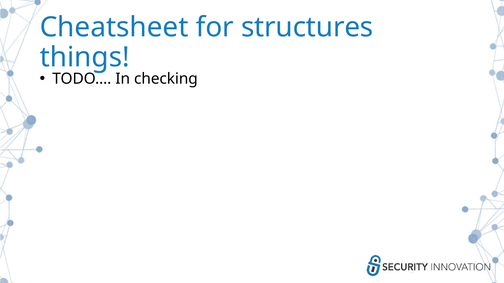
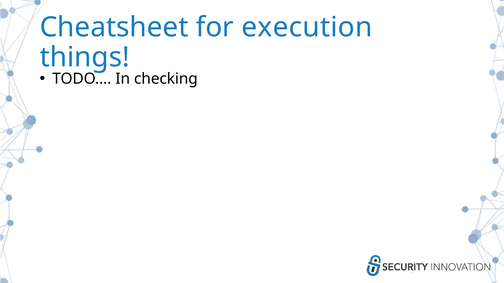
structures: structures -> execution
